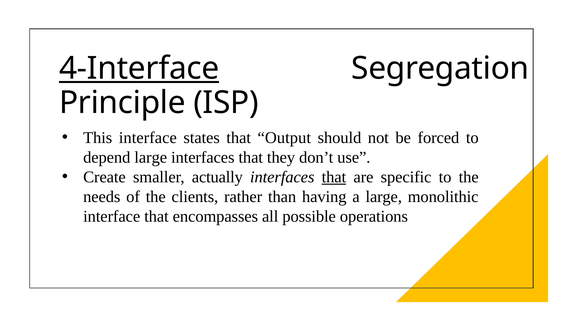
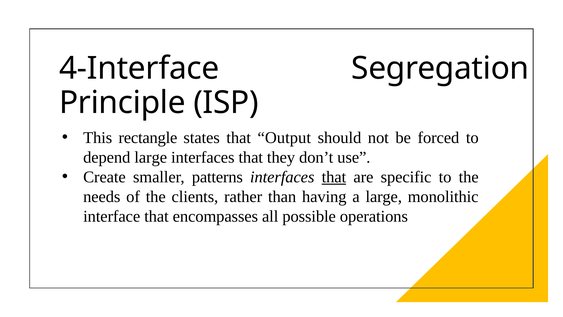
4-Interface underline: present -> none
This interface: interface -> rectangle
actually: actually -> patterns
